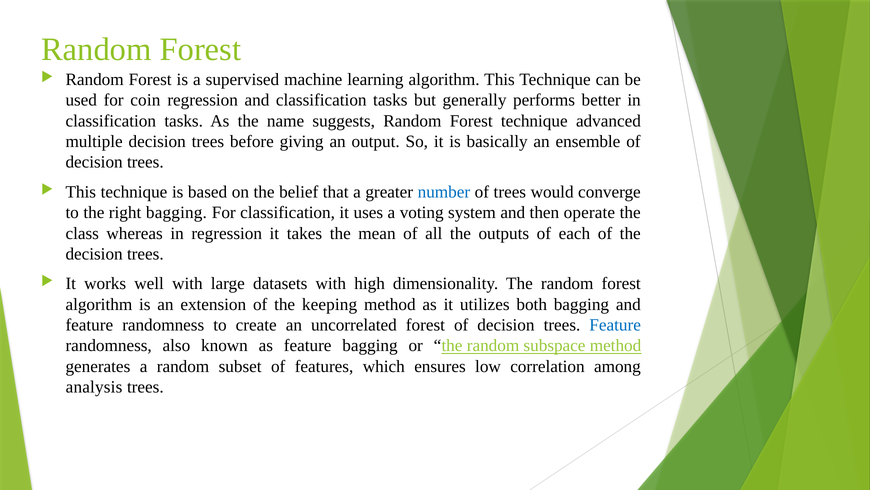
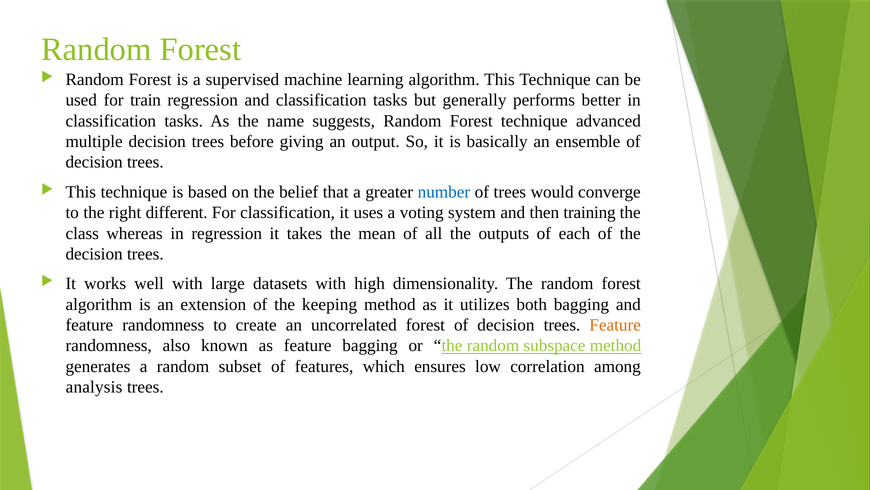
coin: coin -> train
right bagging: bagging -> different
operate: operate -> training
Feature at (615, 325) colour: blue -> orange
